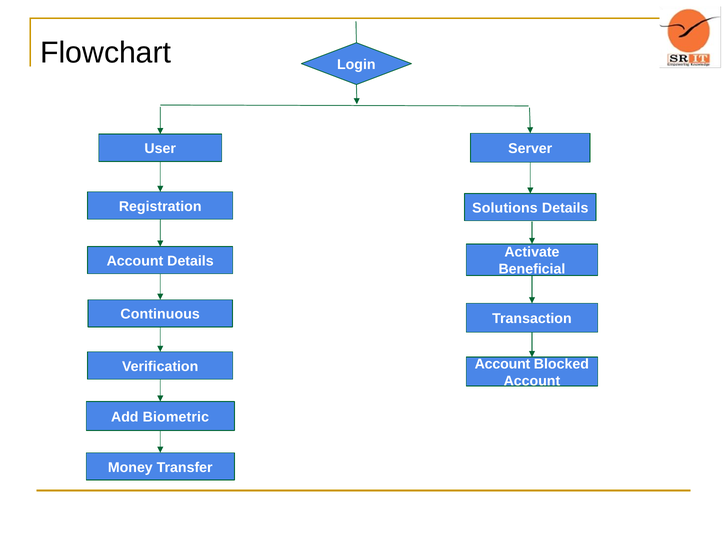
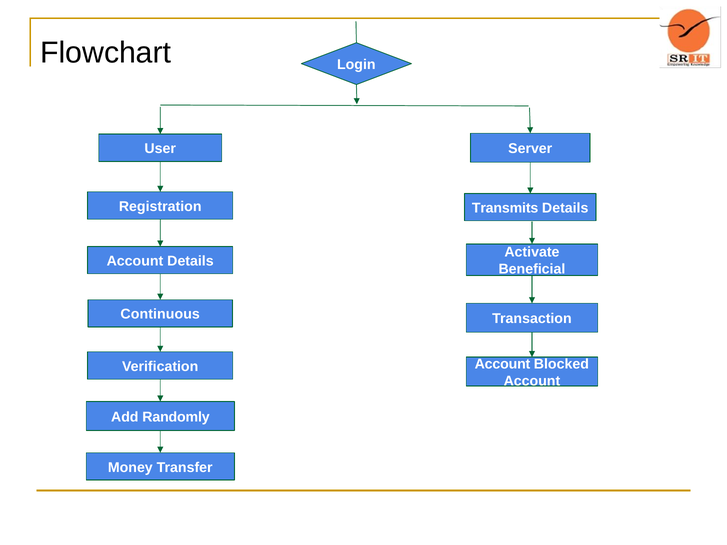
Solutions: Solutions -> Transmits
Biometric: Biometric -> Randomly
